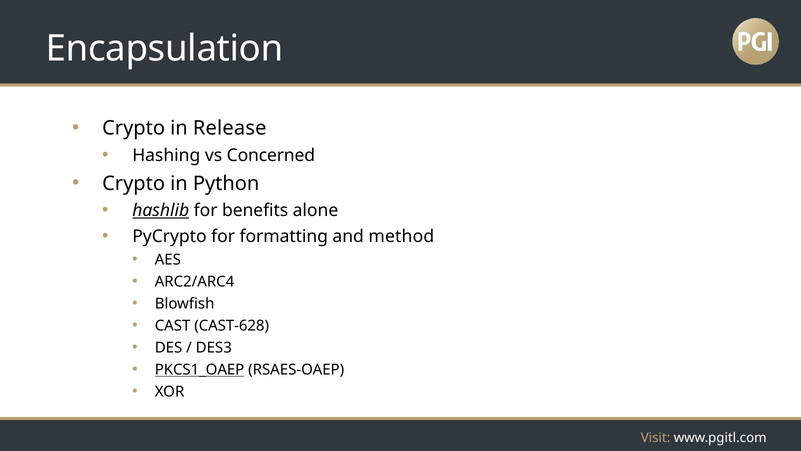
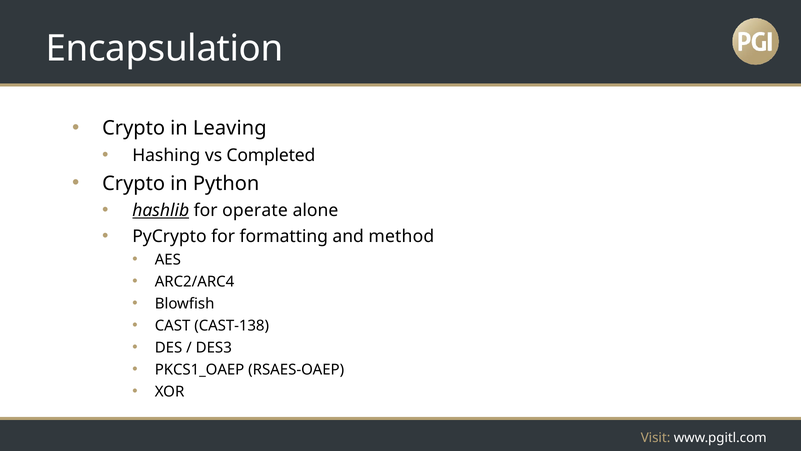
Release: Release -> Leaving
Concerned: Concerned -> Completed
benefits: benefits -> operate
CAST-628: CAST-628 -> CAST-138
PKCS1_OAEP underline: present -> none
